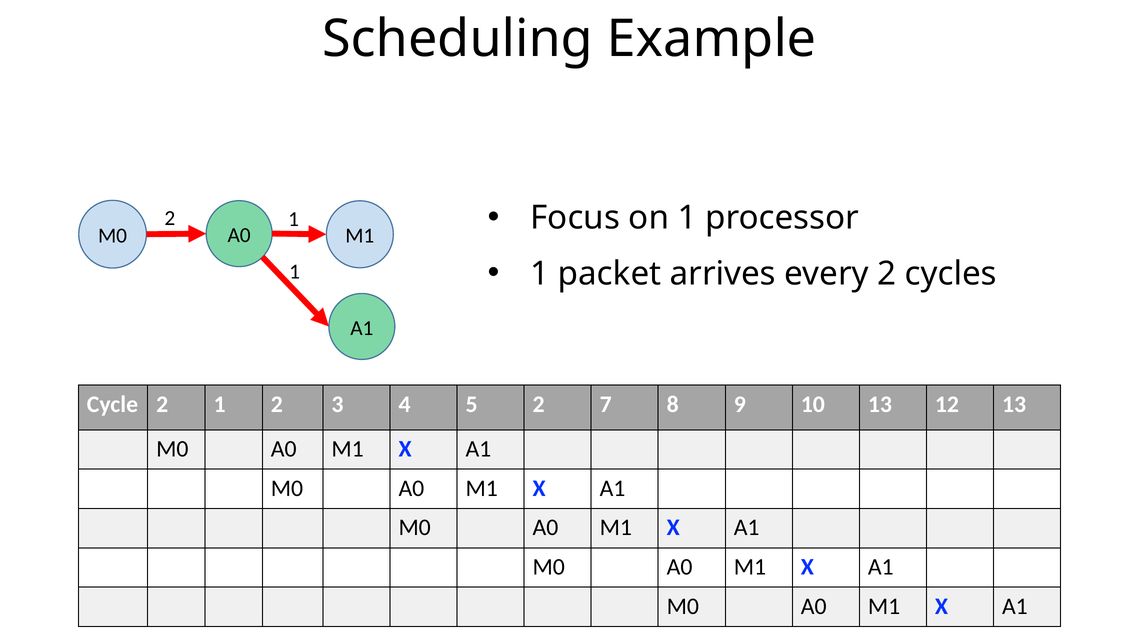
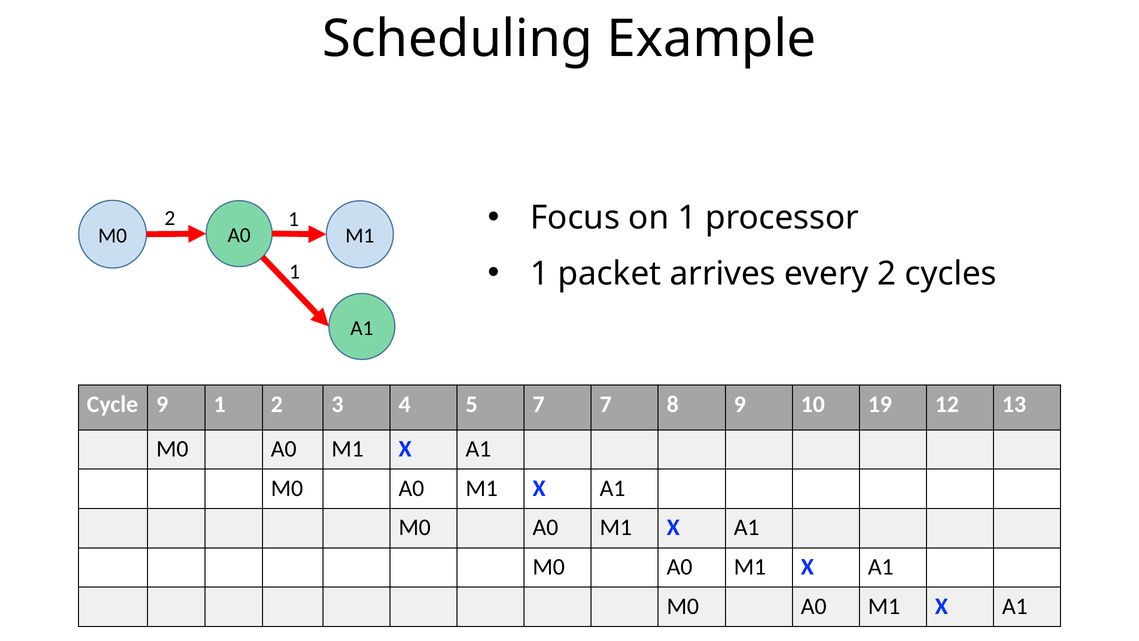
Cycle 2: 2 -> 9
5 2: 2 -> 7
10 13: 13 -> 19
